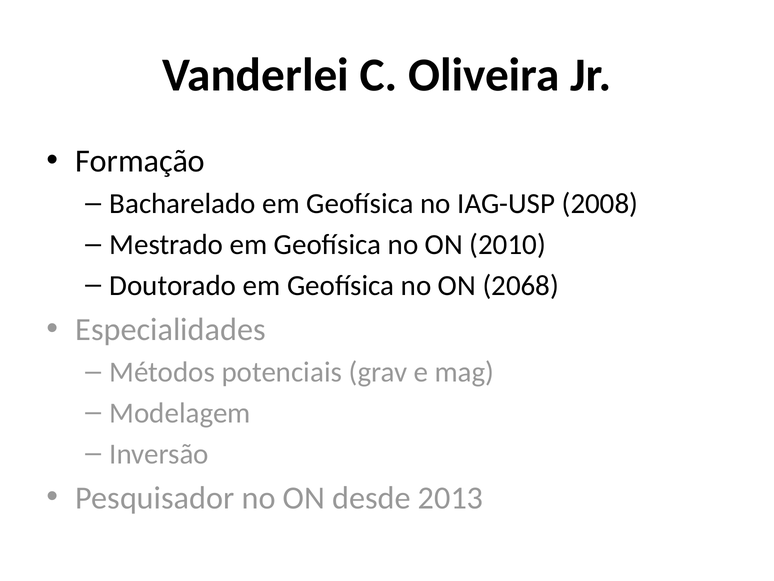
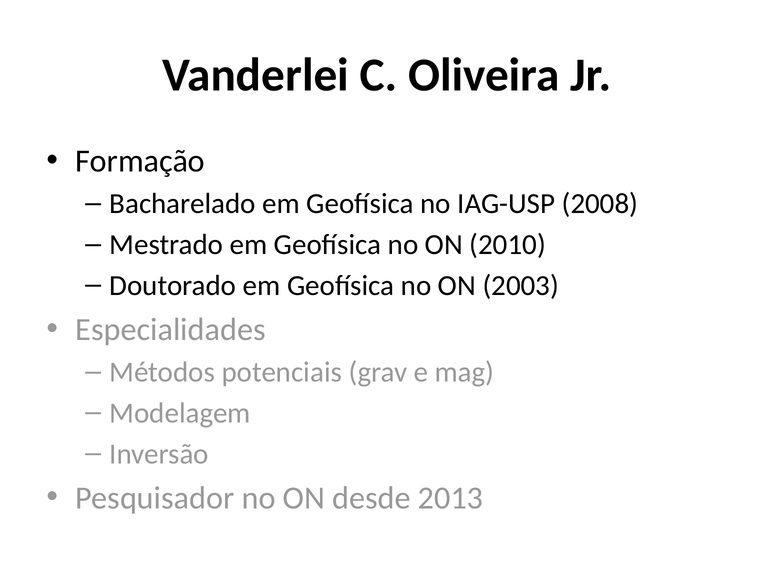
2068: 2068 -> 2003
